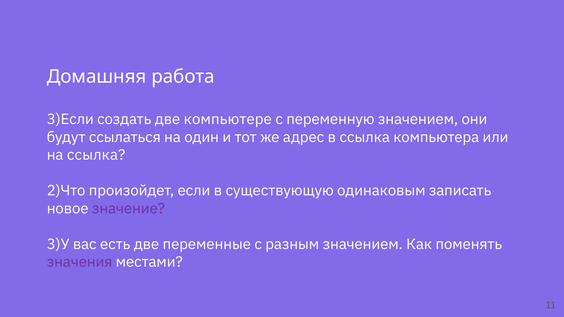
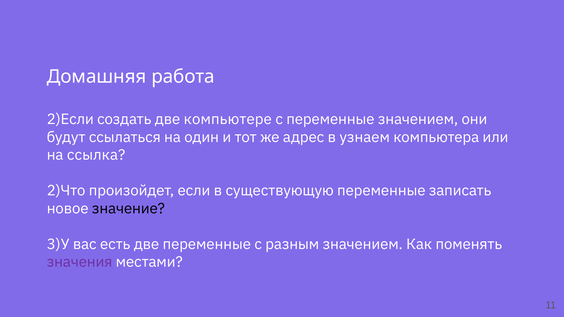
3)Если: 3)Если -> 2)Если
с переменную: переменную -> переменные
в ссылка: ссылка -> узнаем
существующую одинаковым: одинаковым -> переменные
значение colour: purple -> black
